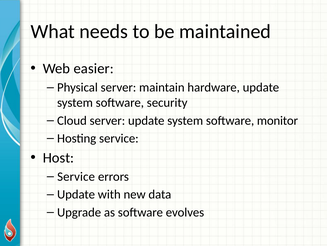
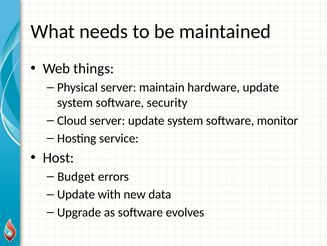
easier: easier -> things
Service at (76, 176): Service -> Budget
